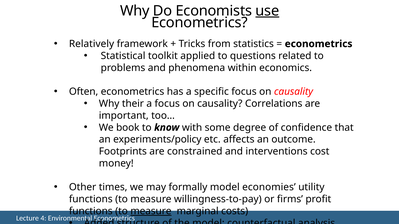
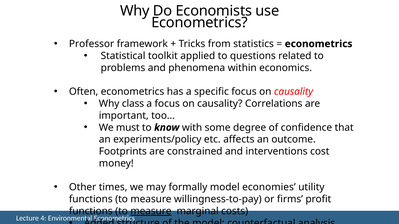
use underline: present -> none
Relatively: Relatively -> Professor
their: their -> class
book: book -> must
